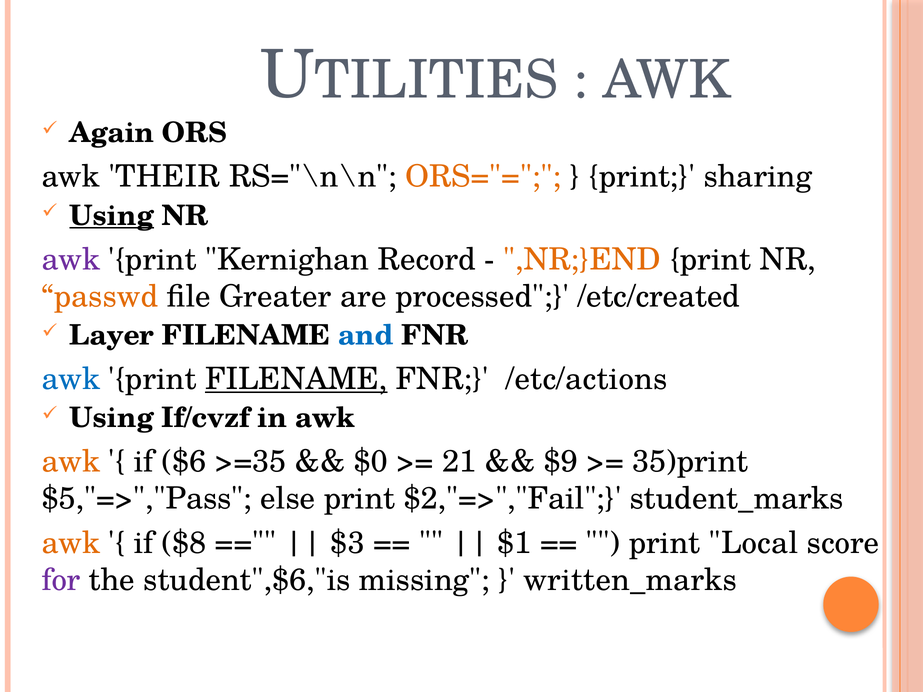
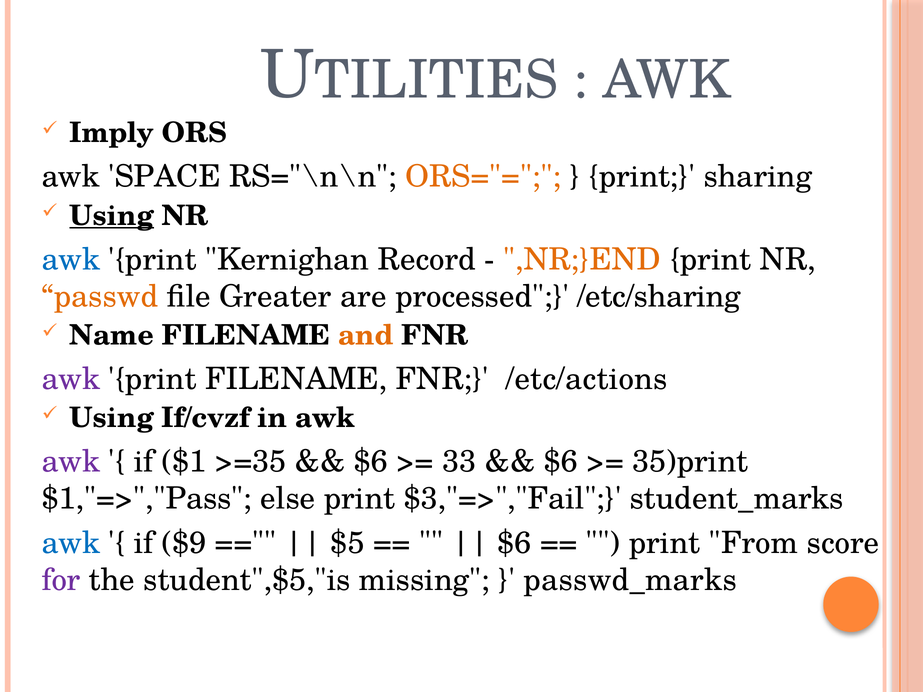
Again: Again -> Imply
THEIR: THEIR -> SPACE
awk at (71, 260) colour: purple -> blue
/etc/created: /etc/created -> /etc/sharing
Layer: Layer -> Name
and colour: blue -> orange
awk at (71, 379) colour: blue -> purple
FILENAME at (296, 379) underline: present -> none
awk at (71, 462) colour: orange -> purple
$6: $6 -> $1
$0 at (371, 462): $0 -> $6
21: 21 -> 33
$9 at (561, 462): $9 -> $6
$5,"=>","Pass: $5,"=>","Pass -> $1,"=>","Pass
$2,"=>","Fail: $2,"=>","Fail -> $3,"=>","Fail
awk at (71, 543) colour: orange -> blue
$8: $8 -> $9
$3: $3 -> $5
$1 at (514, 543): $1 -> $6
Local: Local -> From
student",$6,"is: student",$6,"is -> student",$5,"is
written_marks: written_marks -> passwd_marks
